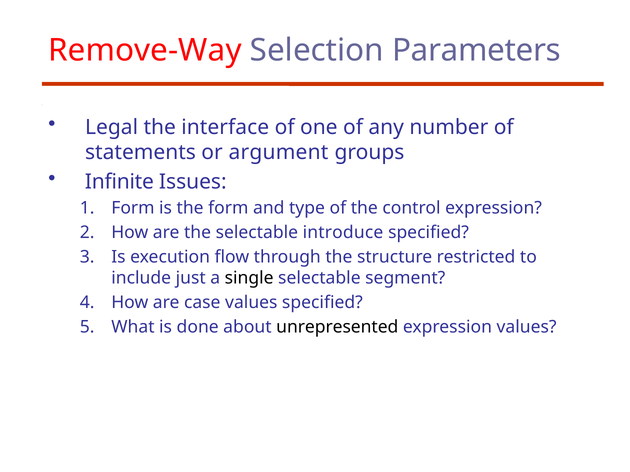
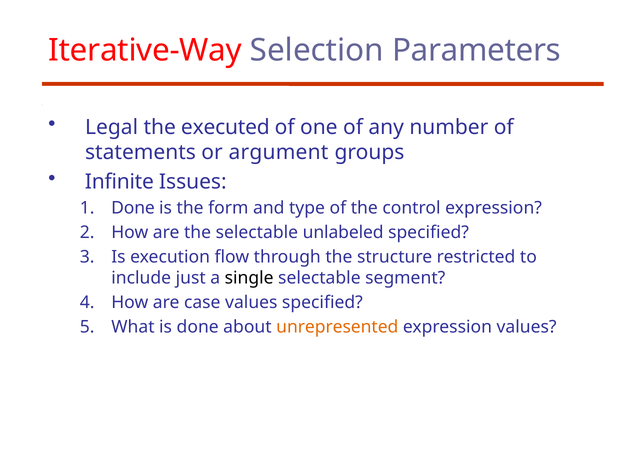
Remove-Way: Remove-Way -> Iterative-Way
interface: interface -> executed
Form at (133, 208): Form -> Done
introduce: introduce -> unlabeled
unrepresented colour: black -> orange
